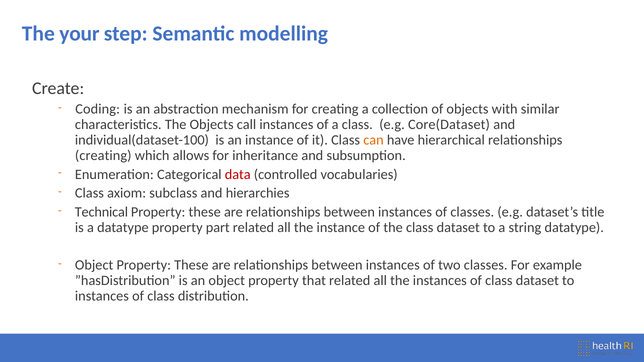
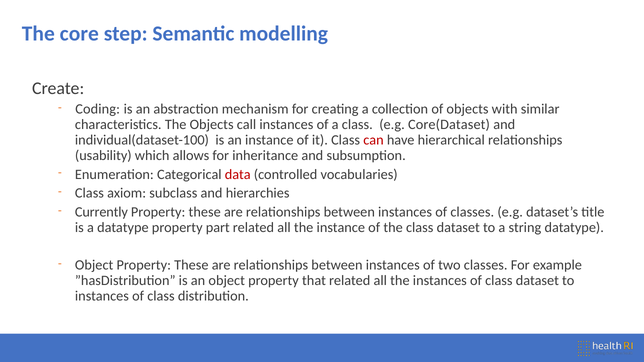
your: your -> core
can colour: orange -> red
creating at (103, 156): creating -> usability
Technical: Technical -> Currently
